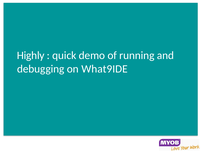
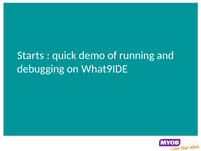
Highly: Highly -> Starts
